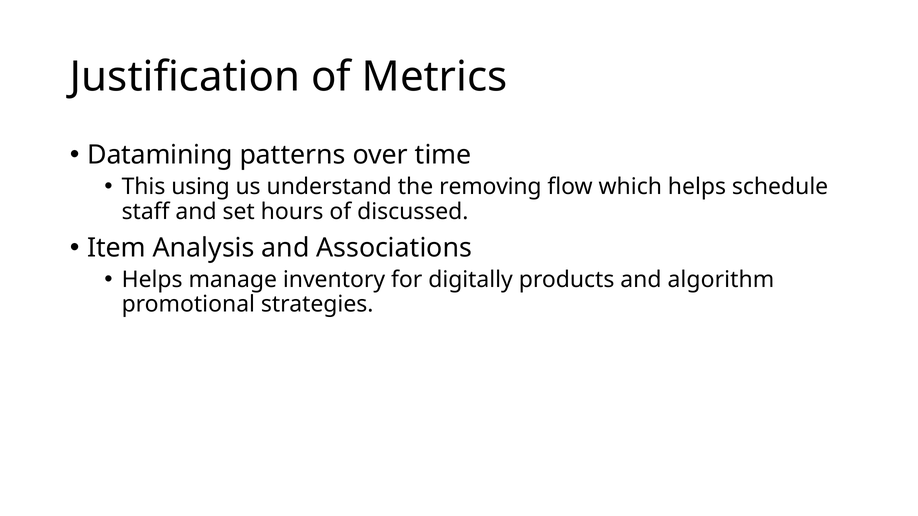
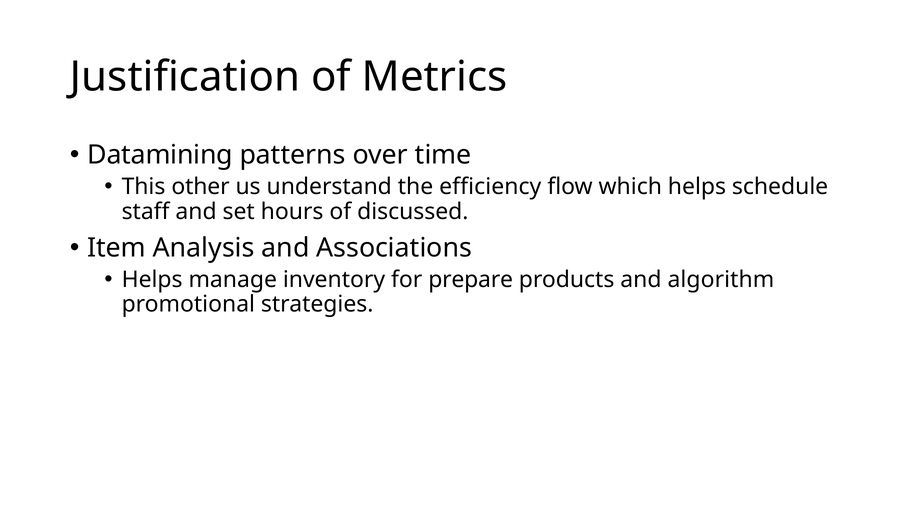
using: using -> other
removing: removing -> efficiency
digitally: digitally -> prepare
